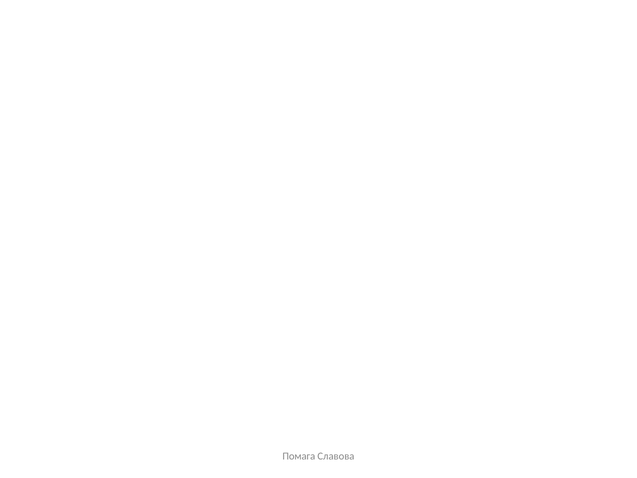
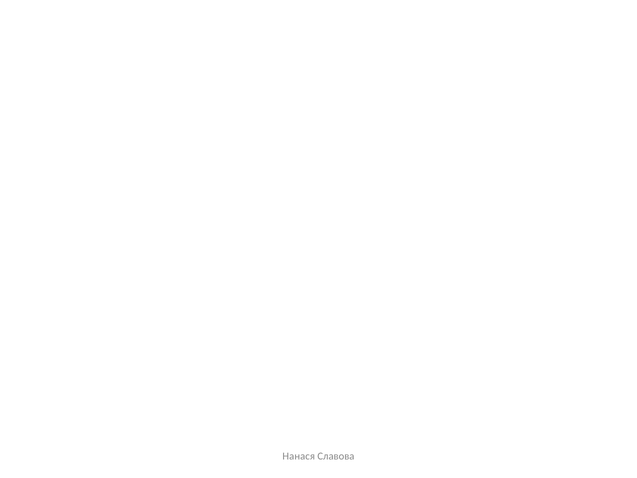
Помага: Помага -> Нанася
